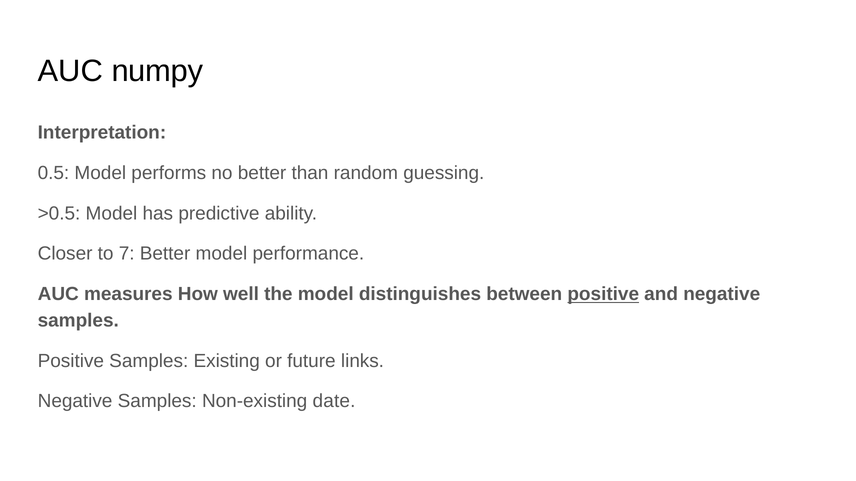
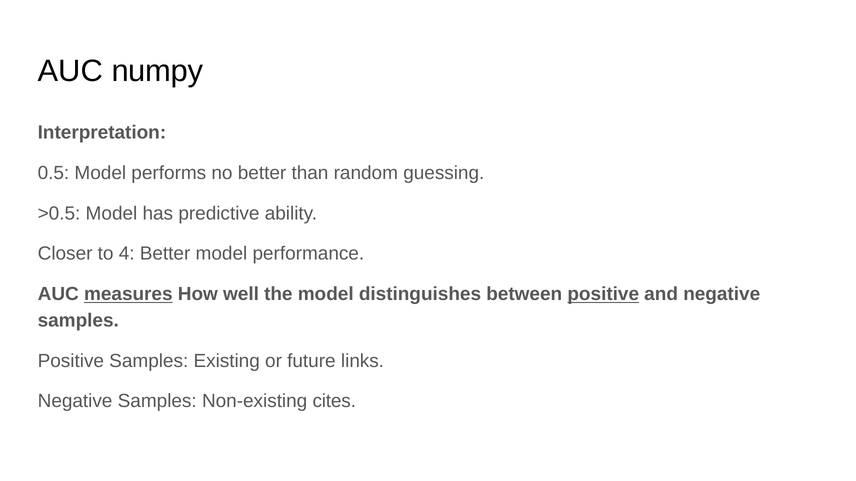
7: 7 -> 4
measures underline: none -> present
date: date -> cites
